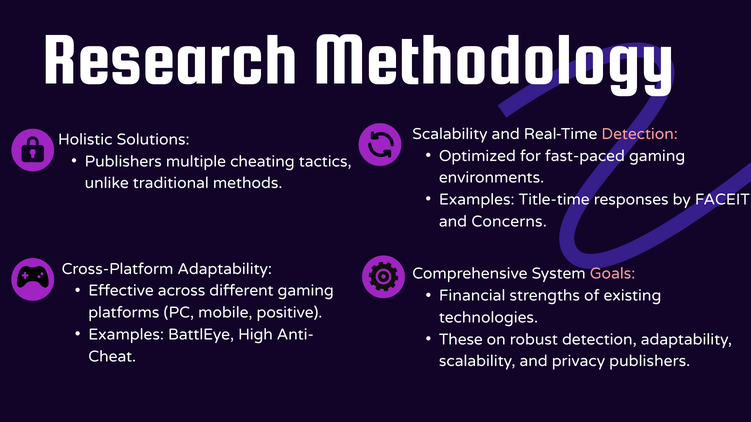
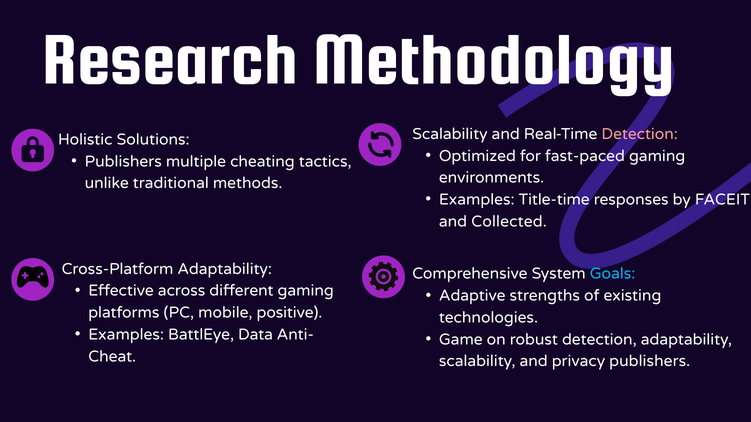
Concerns: Concerns -> Collected
Goals colour: pink -> light blue
Financial: Financial -> Adaptive
High: High -> Data
These: These -> Game
